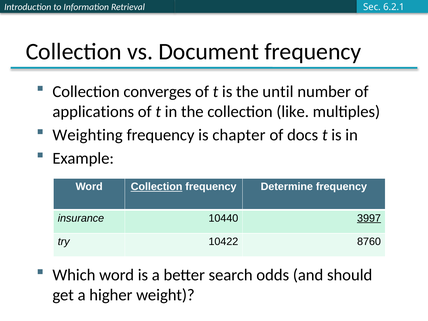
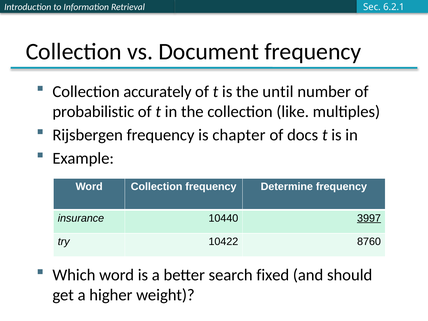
converges: converges -> accurately
applications: applications -> probabilistic
Weighting: Weighting -> Rijsbergen
Collection at (157, 187) underline: present -> none
odds: odds -> fixed
